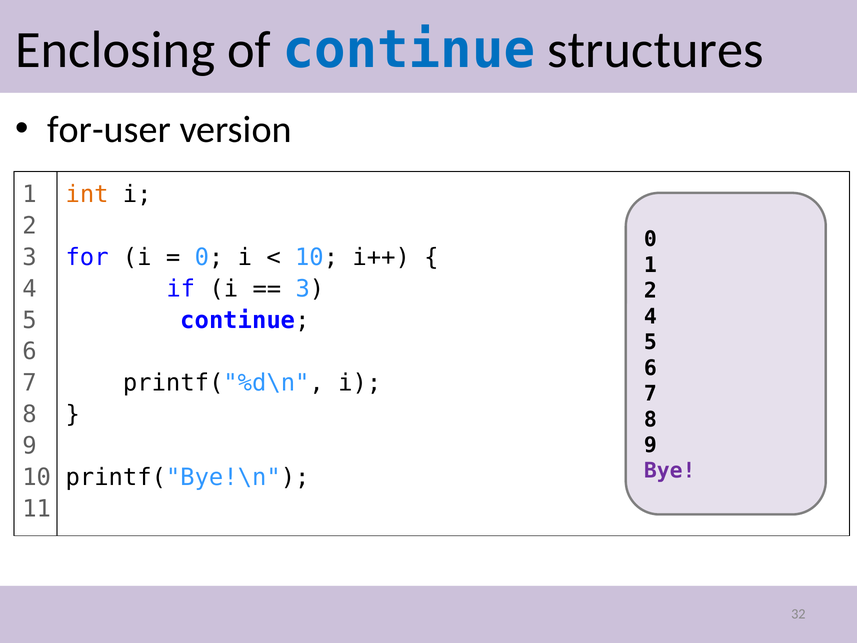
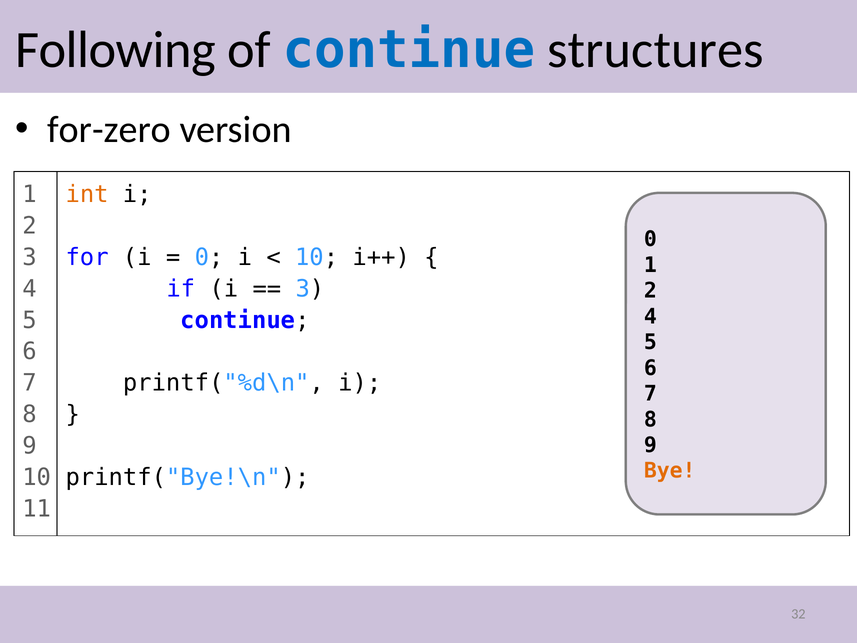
Enclosing: Enclosing -> Following
for-user: for-user -> for-zero
Bye colour: purple -> orange
